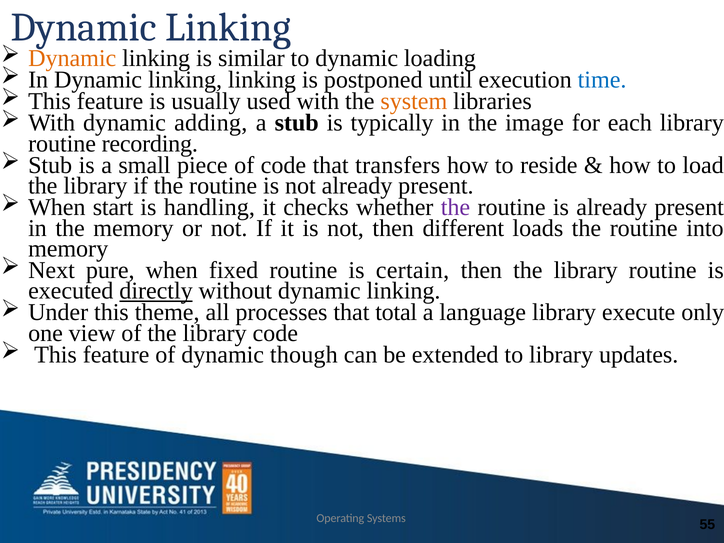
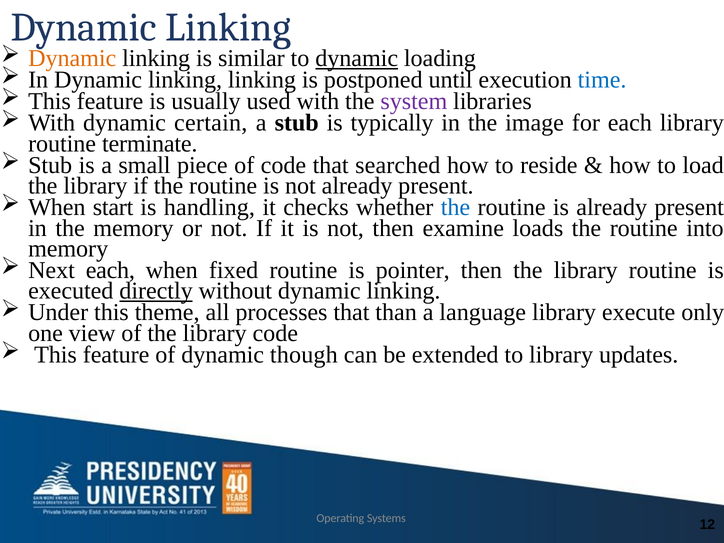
dynamic at (357, 58) underline: none -> present
system colour: orange -> purple
adding: adding -> certain
recording: recording -> terminate
transfers: transfers -> searched
the at (456, 207) colour: purple -> blue
different: different -> examine
Next pure: pure -> each
certain: certain -> pointer
total: total -> than
55: 55 -> 12
